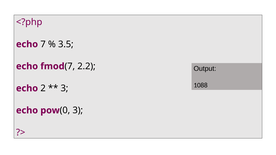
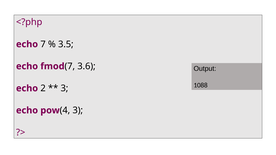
2.2: 2.2 -> 3.6
0: 0 -> 4
